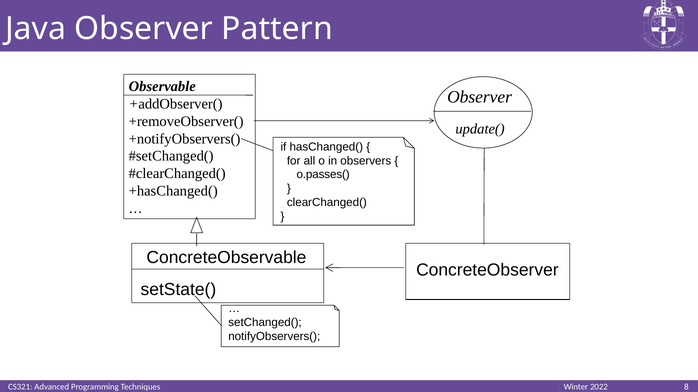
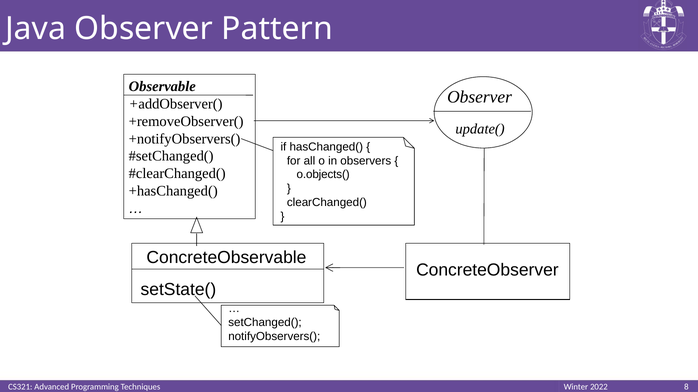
o.passes(: o.passes( -> o.objects(
